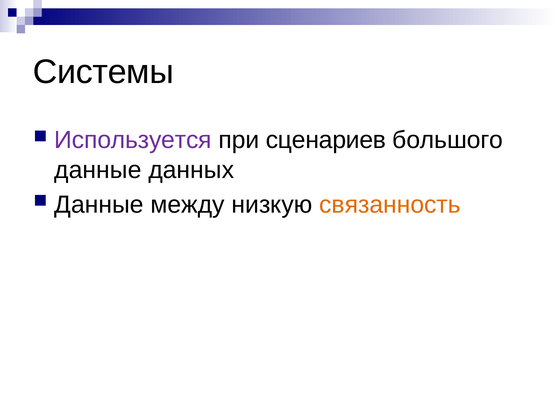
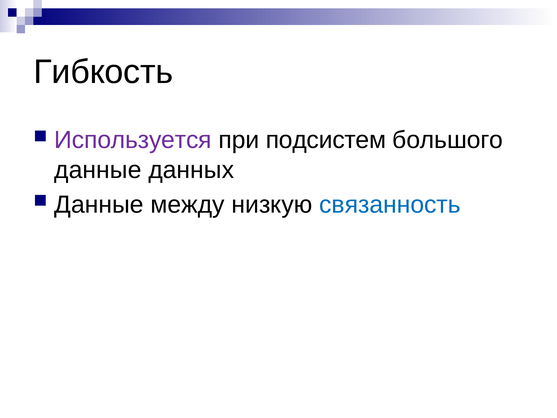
Системы: Системы -> Гибкость
сценариев: сценариев -> подсистем
связанность colour: orange -> blue
